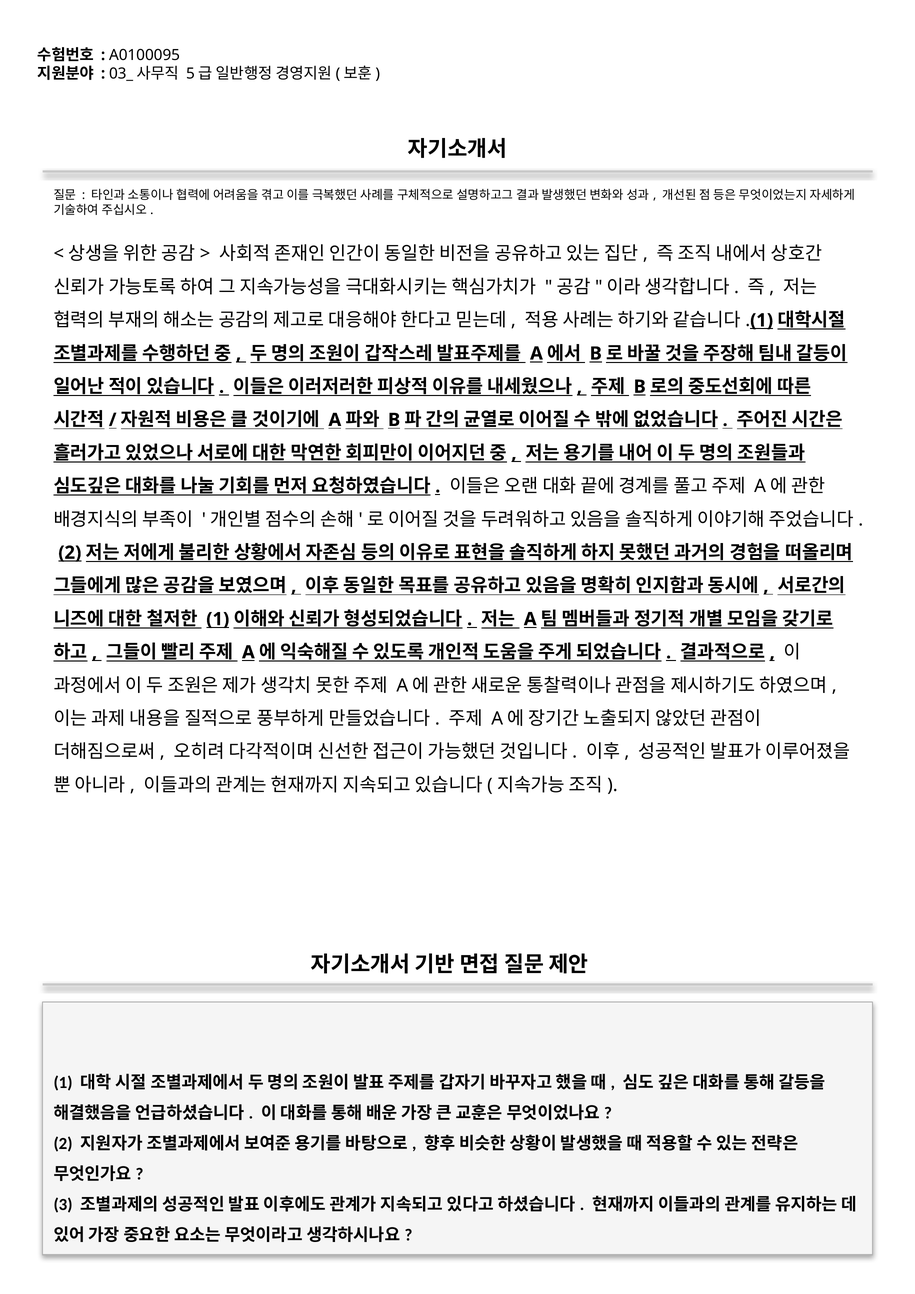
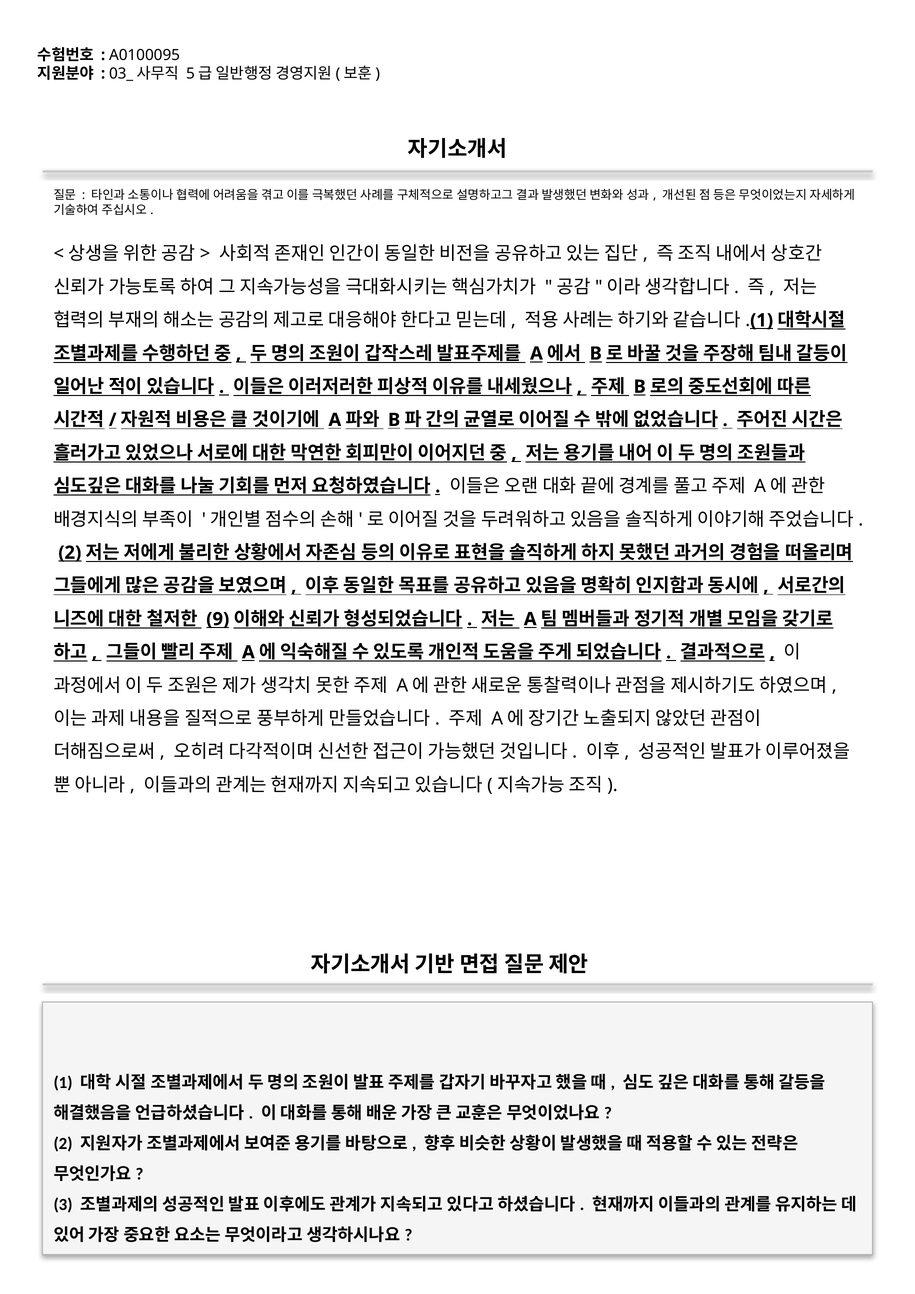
1 at (218, 619): 1 -> 9
